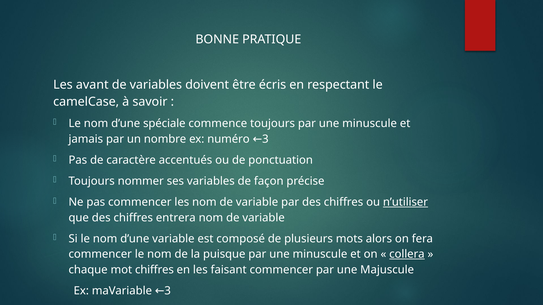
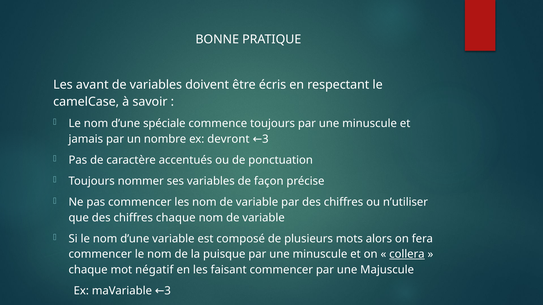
numéro: numéro -> devront
n’utiliser underline: present -> none
chiffres entrera: entrera -> chaque
mot chiffres: chiffres -> négatif
